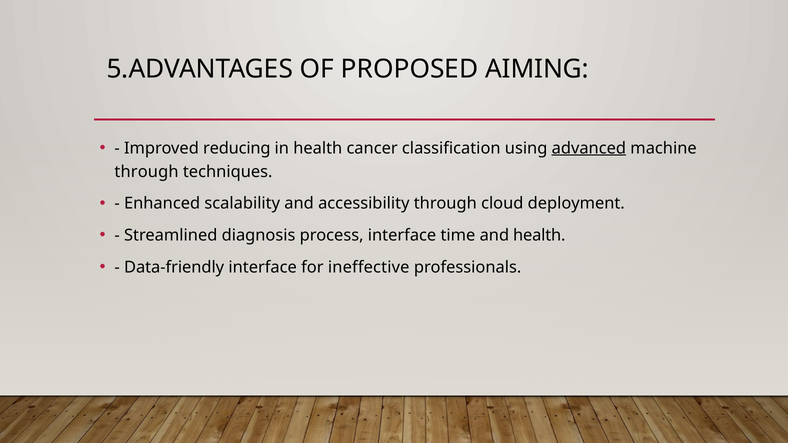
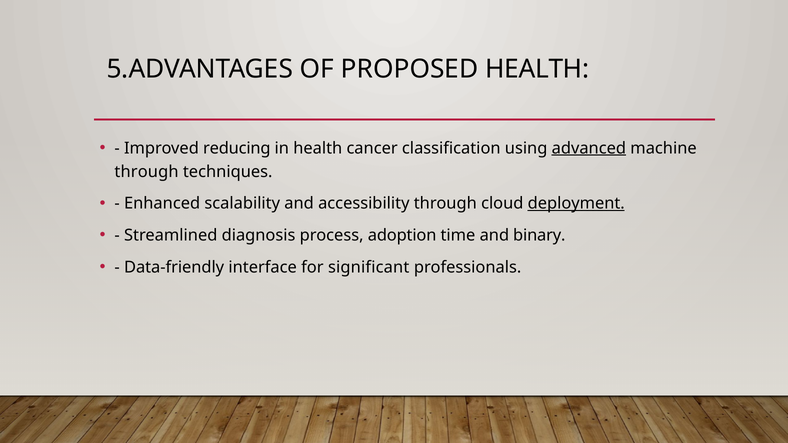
PROPOSED AIMING: AIMING -> HEALTH
deployment underline: none -> present
process interface: interface -> adoption
and health: health -> binary
ineffective: ineffective -> significant
